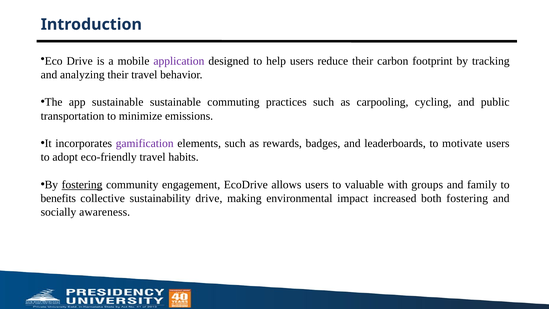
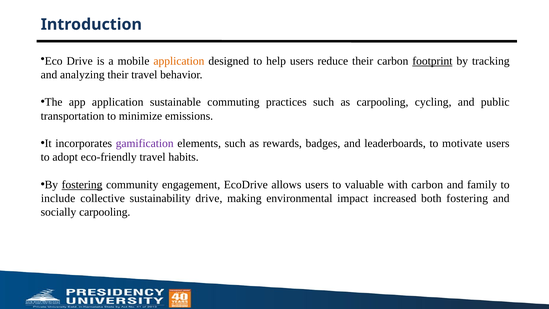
application at (179, 61) colour: purple -> orange
footprint underline: none -> present
app sustainable: sustainable -> application
with groups: groups -> carbon
benefits: benefits -> include
socially awareness: awareness -> carpooling
